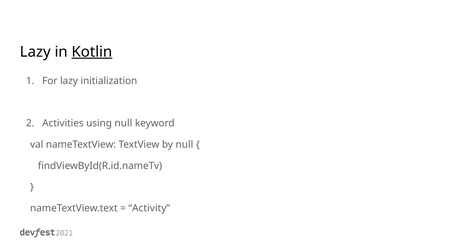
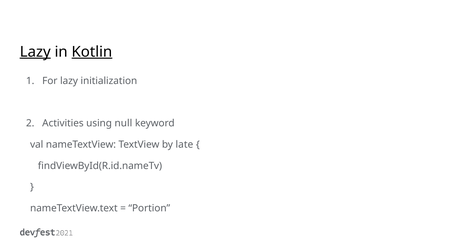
Lazy at (35, 52) underline: none -> present
by null: null -> late
Activity: Activity -> Portion
